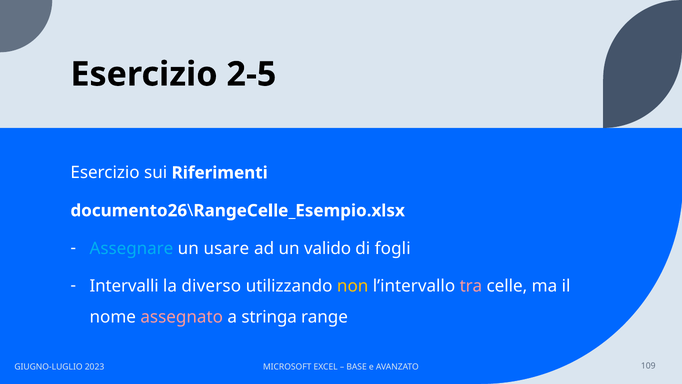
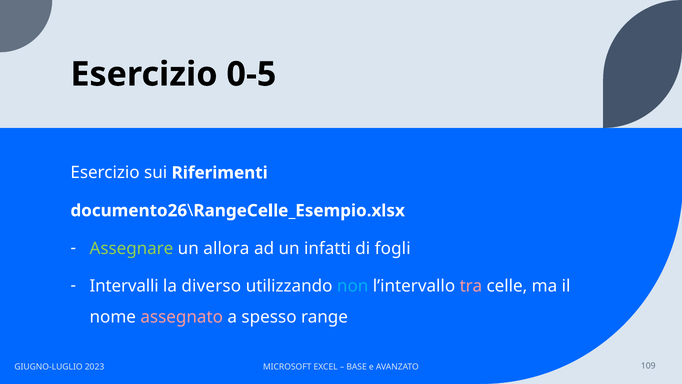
2-5: 2-5 -> 0-5
Assegnare colour: light blue -> light green
usare: usare -> allora
valido: valido -> infatti
non colour: yellow -> light blue
stringa: stringa -> spesso
